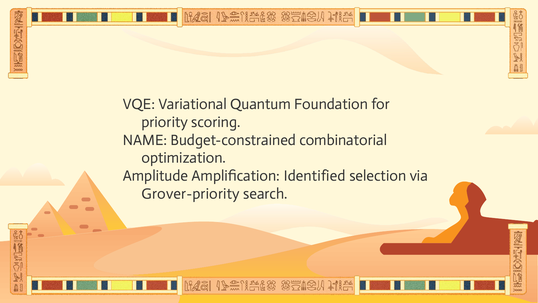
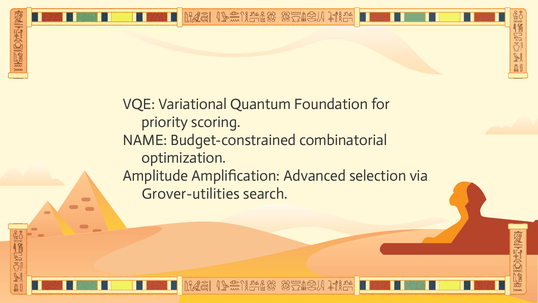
Identified: Identified -> Advanced
Grover-priority: Grover-priority -> Grover-utilities
